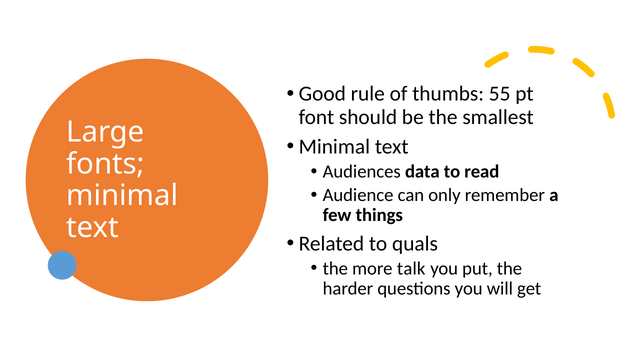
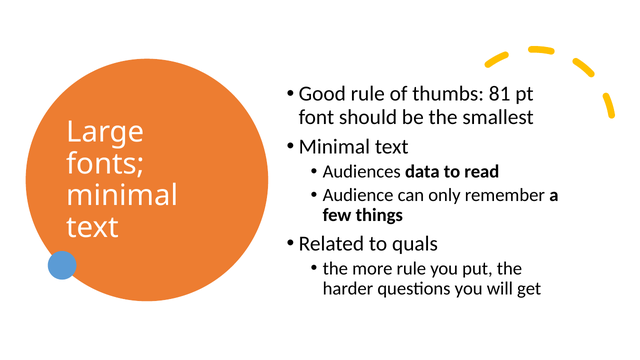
55: 55 -> 81
more talk: talk -> rule
